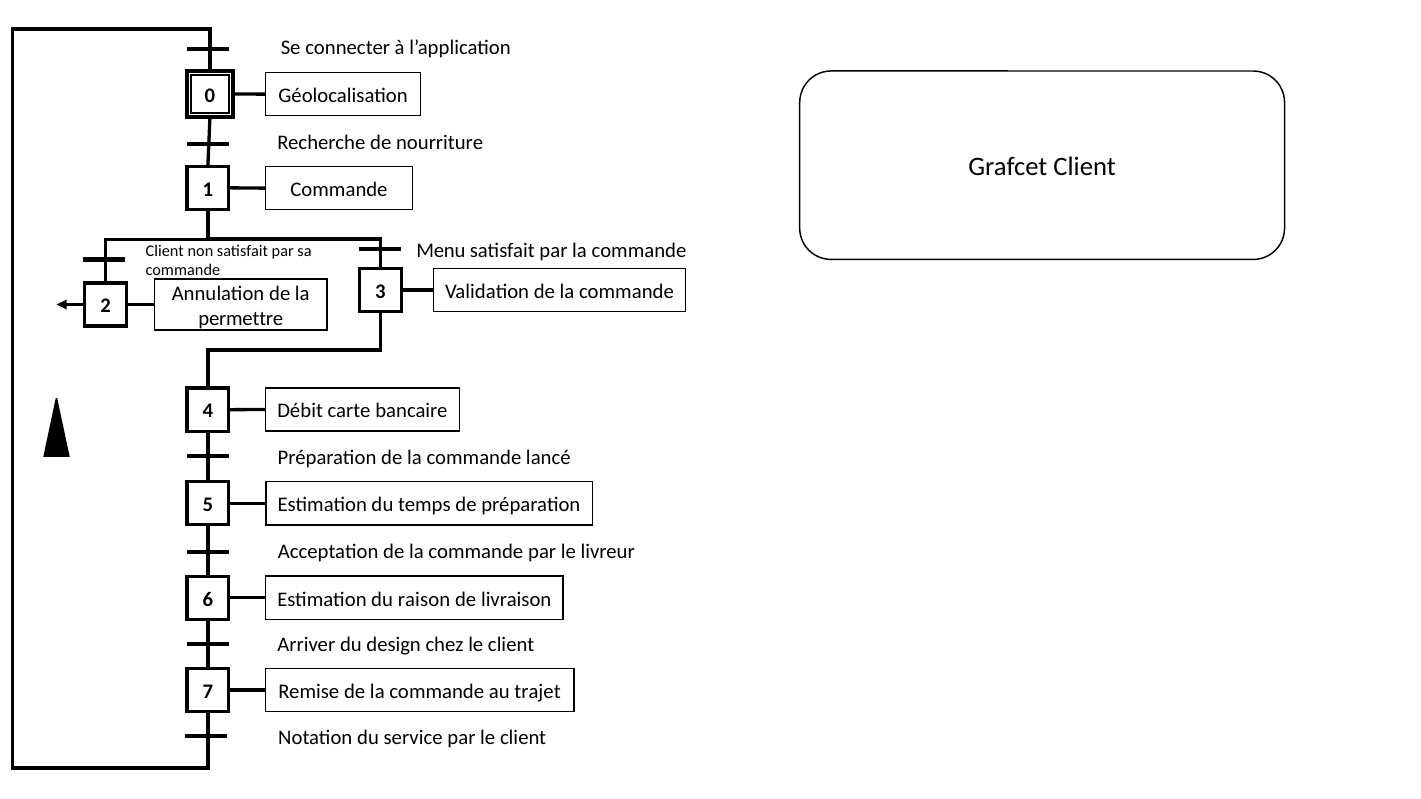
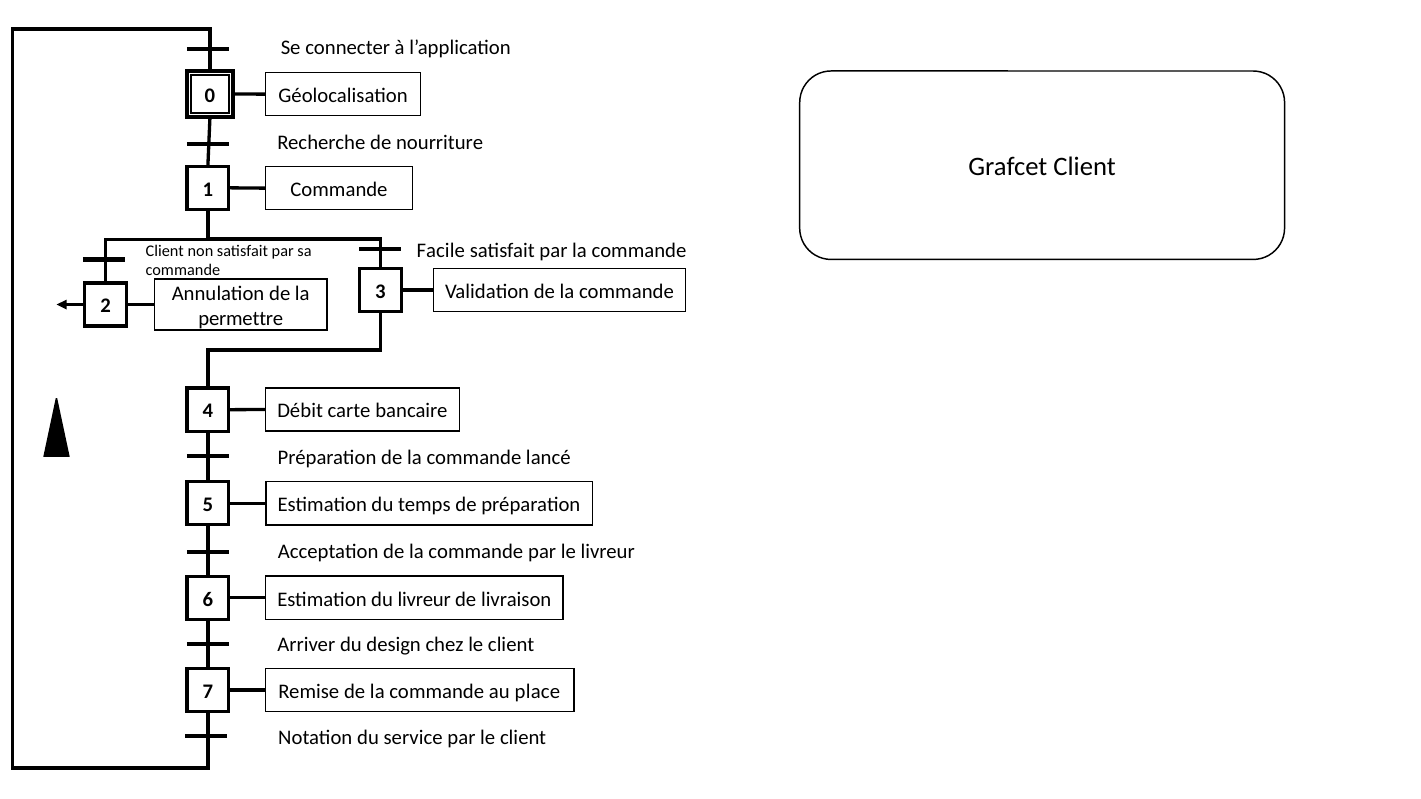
Menu: Menu -> Facile
du raison: raison -> livreur
trajet: trajet -> place
